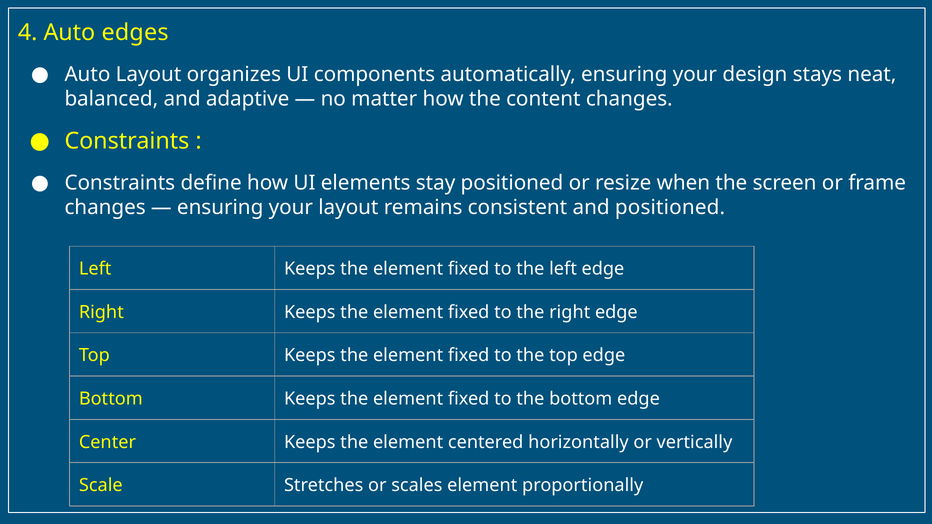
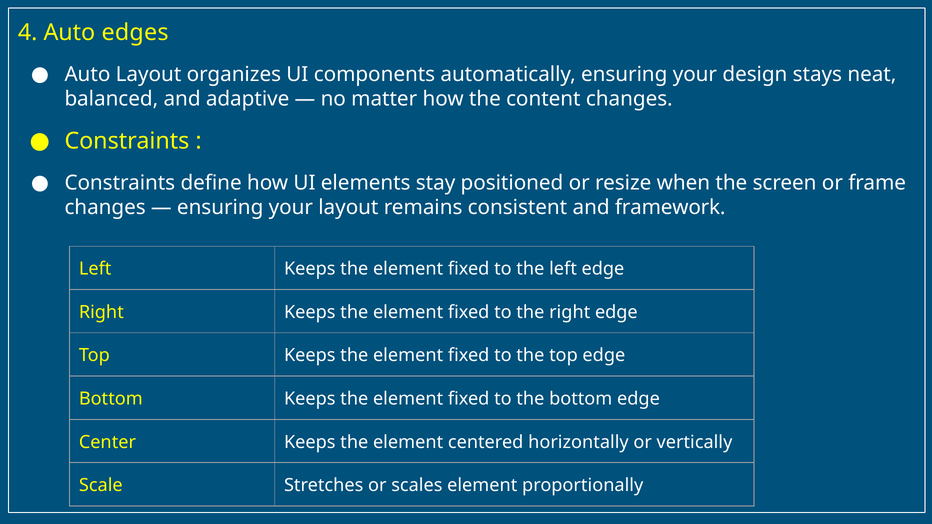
and positioned: positioned -> framework
